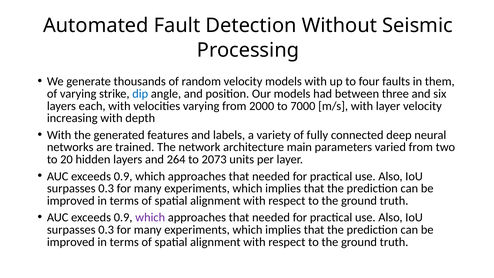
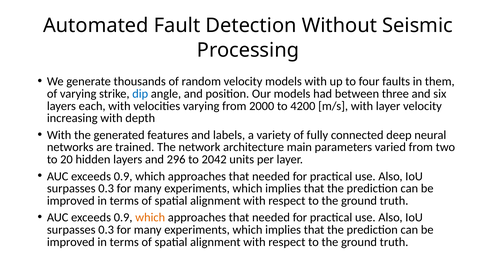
7000: 7000 -> 4200
264: 264 -> 296
2073: 2073 -> 2042
which at (150, 217) colour: purple -> orange
